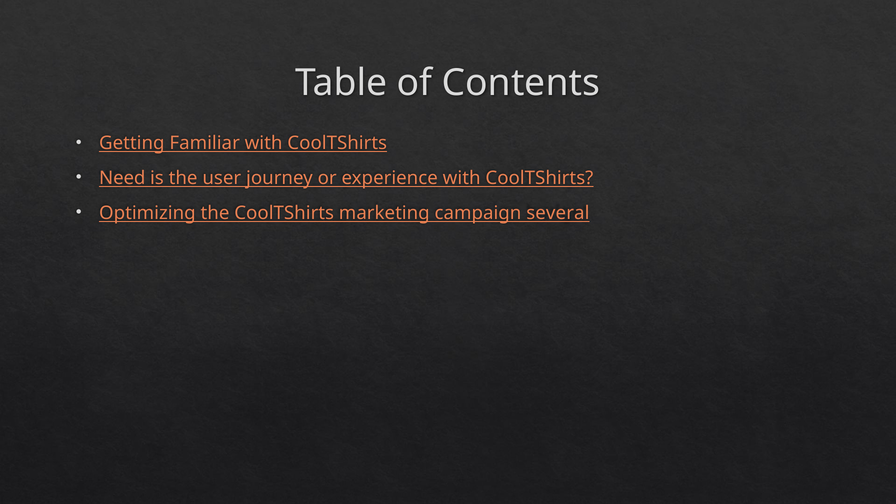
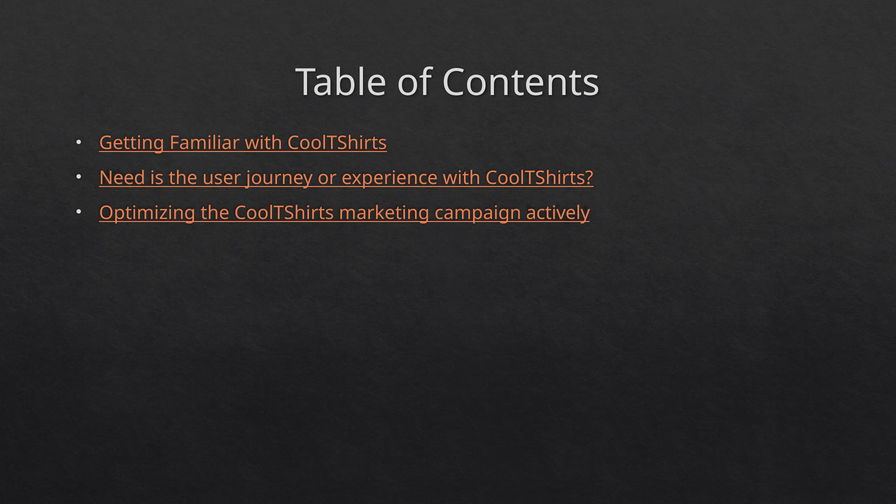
several: several -> actively
